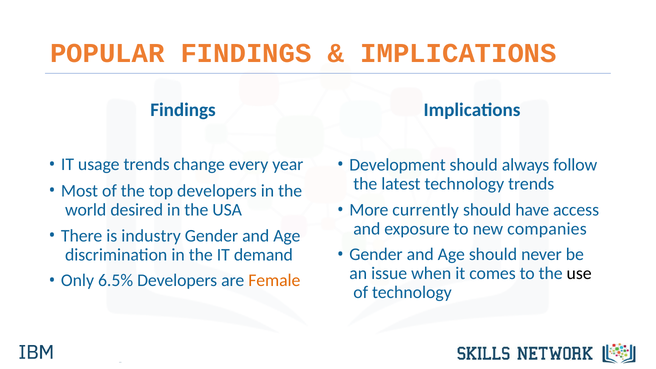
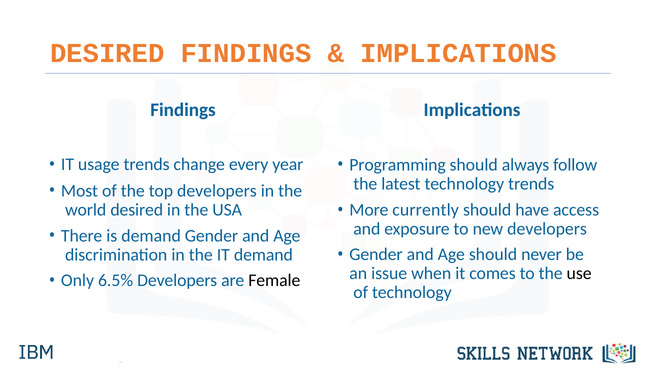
POPULAR at (107, 53): POPULAR -> DESIRED
Development: Development -> Programming
new companies: companies -> developers
is industry: industry -> demand
Female colour: orange -> black
